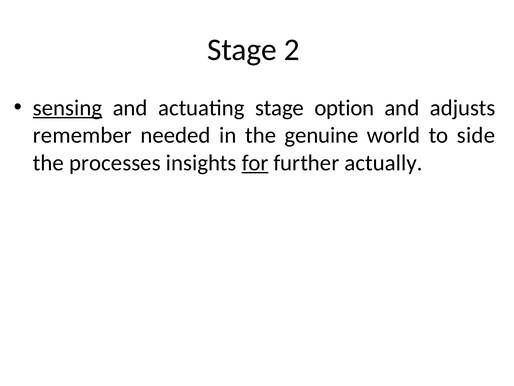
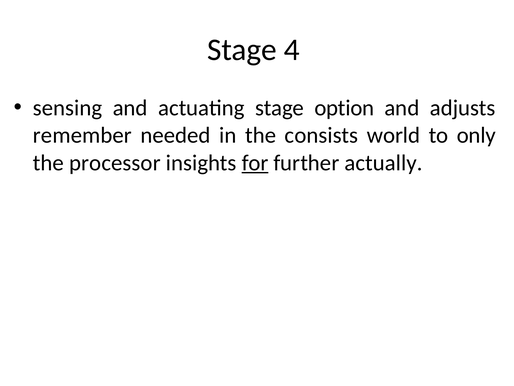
2: 2 -> 4
sensing underline: present -> none
genuine: genuine -> consists
side: side -> only
processes: processes -> processor
